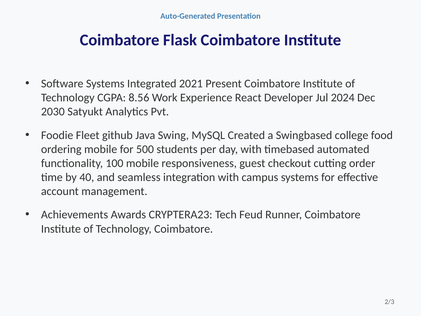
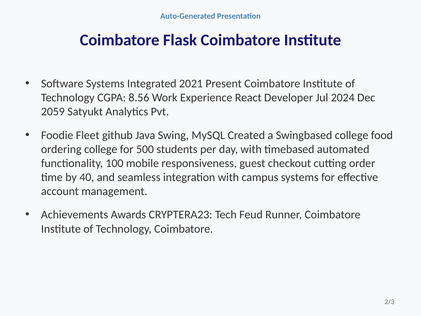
2030: 2030 -> 2059
ordering mobile: mobile -> college
